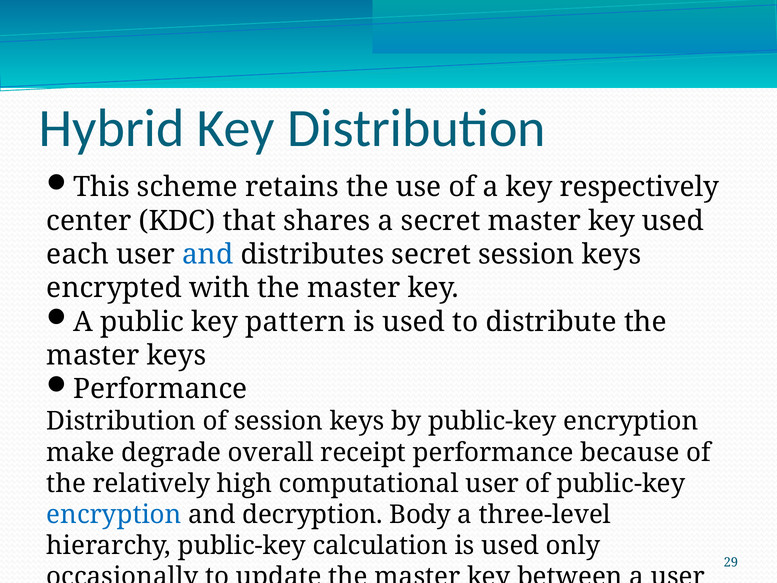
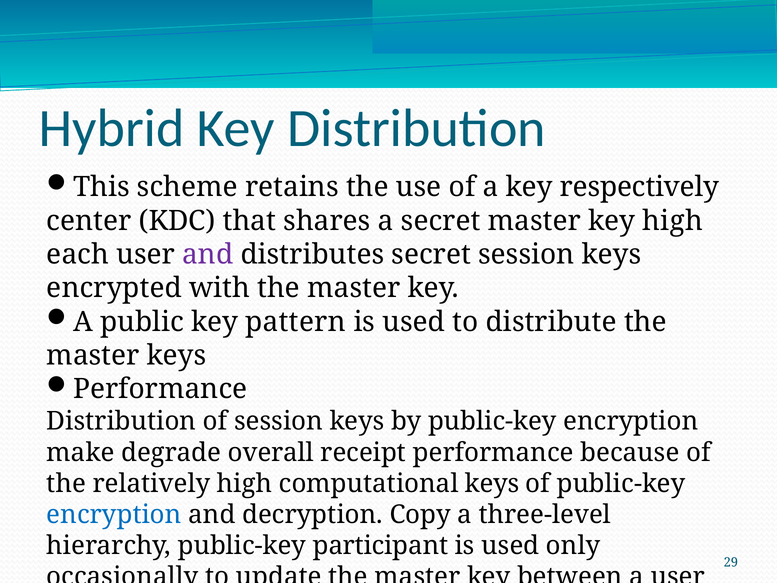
key used: used -> high
and at (208, 254) colour: blue -> purple
computational user: user -> keys
Body: Body -> Copy
calculation: calculation -> participant
